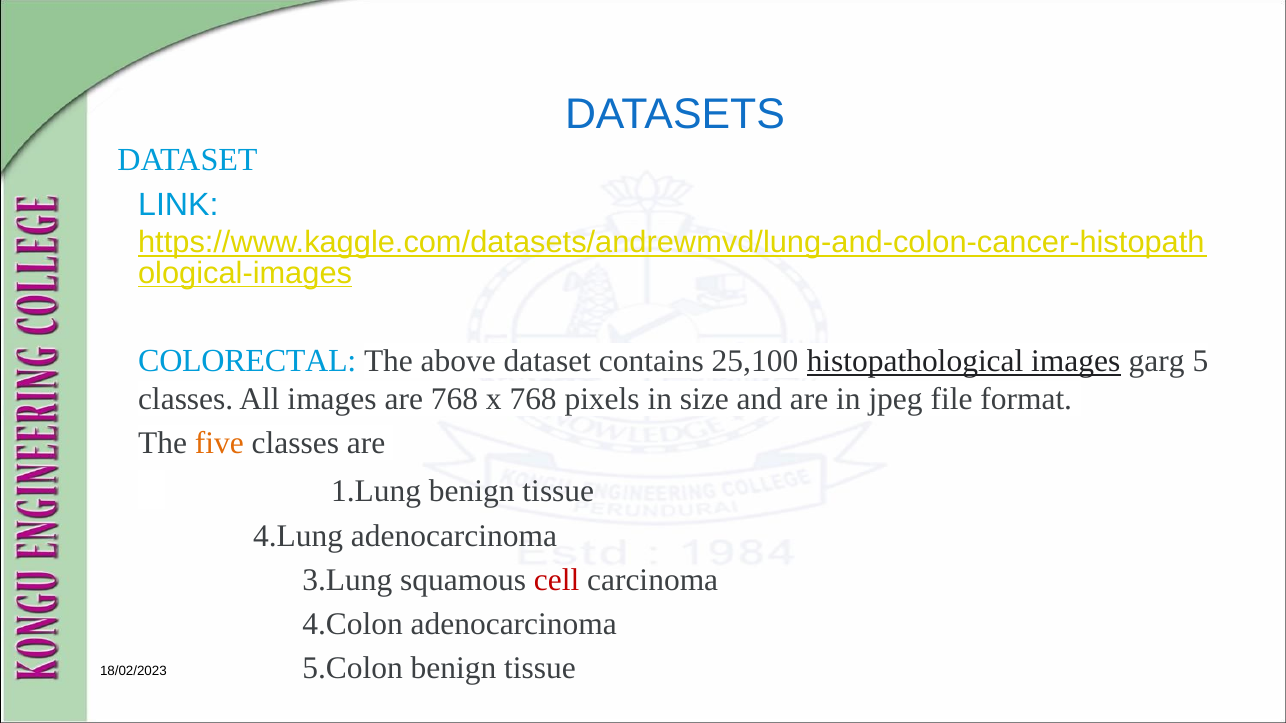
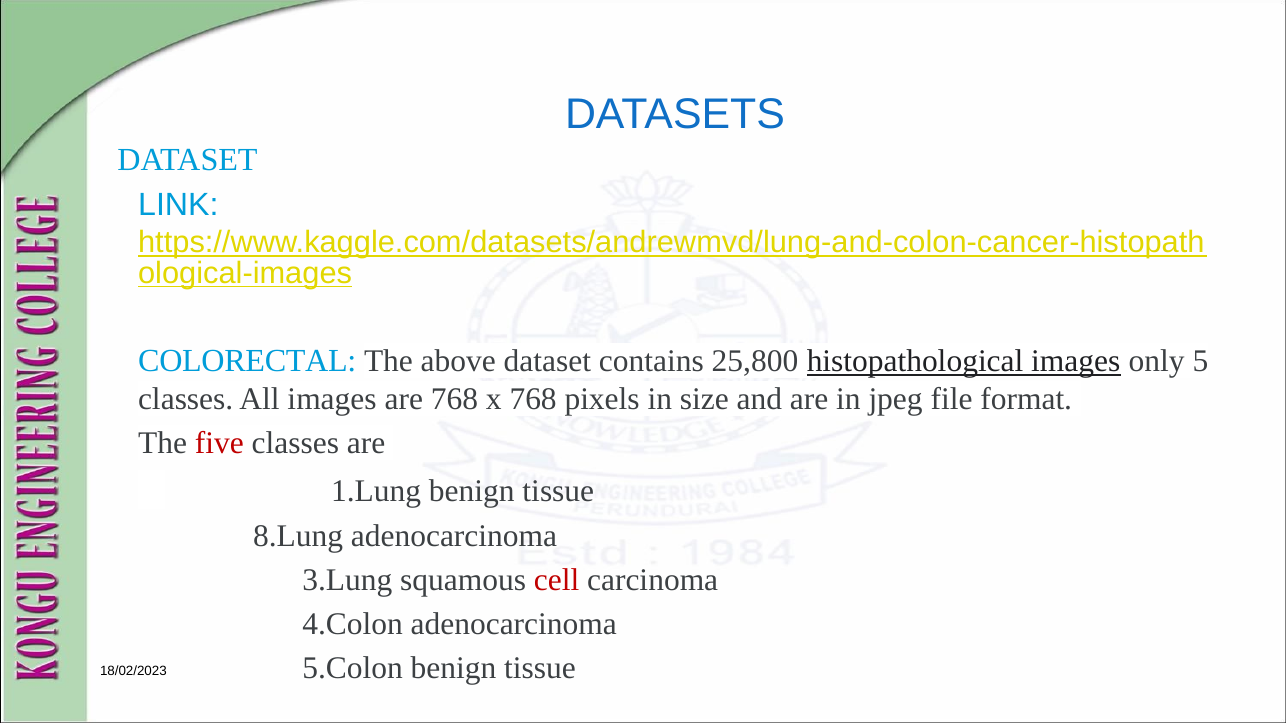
25,100: 25,100 -> 25,800
garg: garg -> only
five colour: orange -> red
4.Lung: 4.Lung -> 8.Lung
